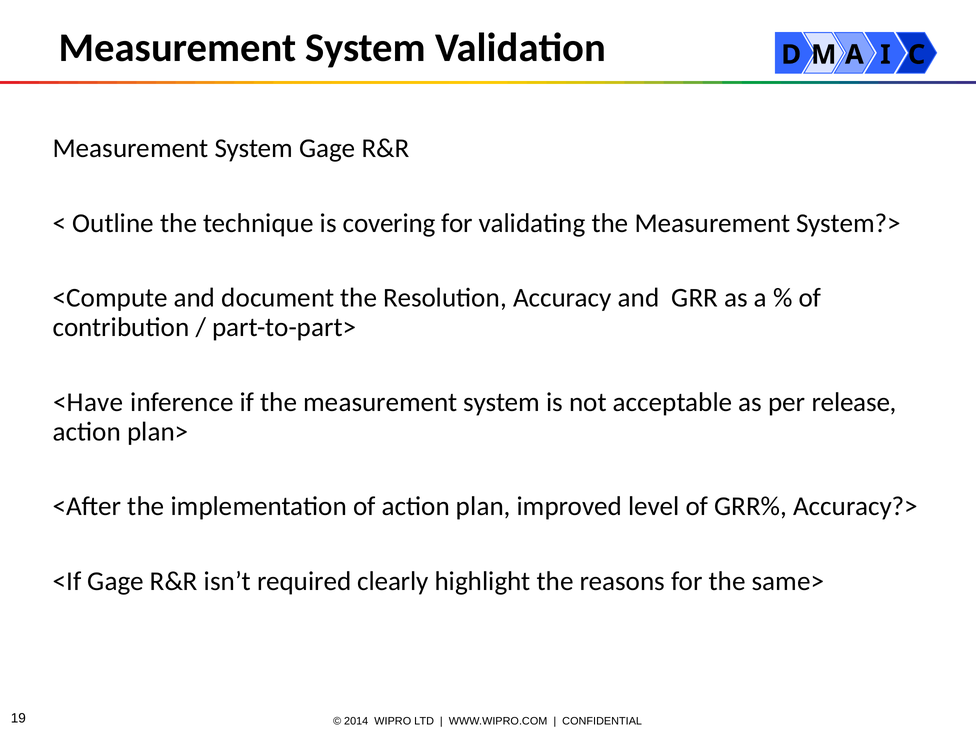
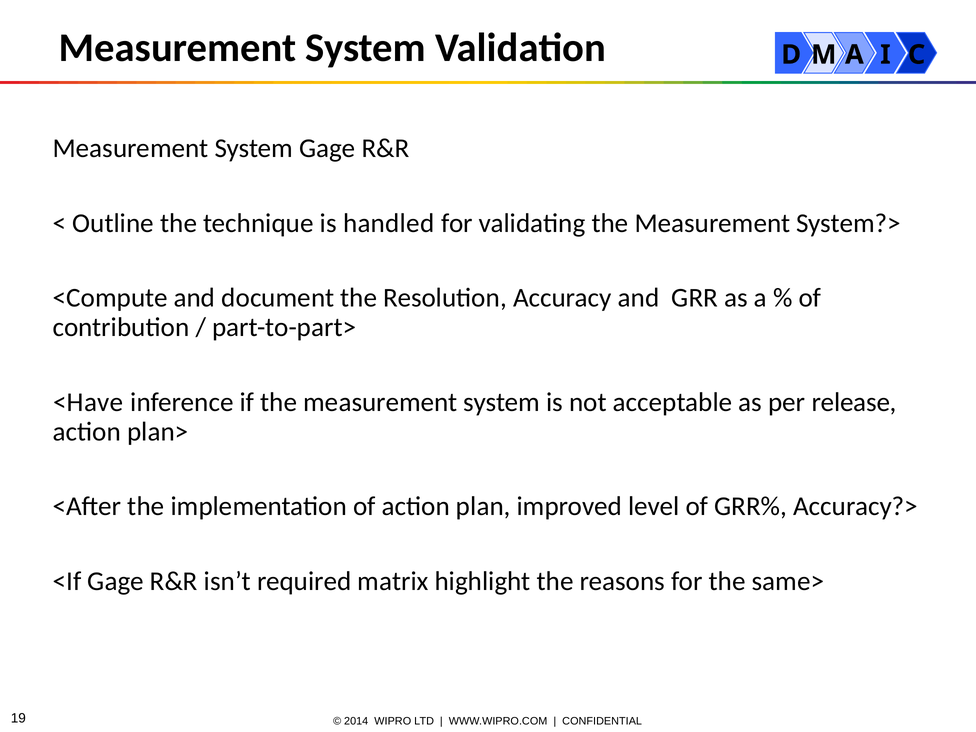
covering: covering -> handled
clearly: clearly -> matrix
